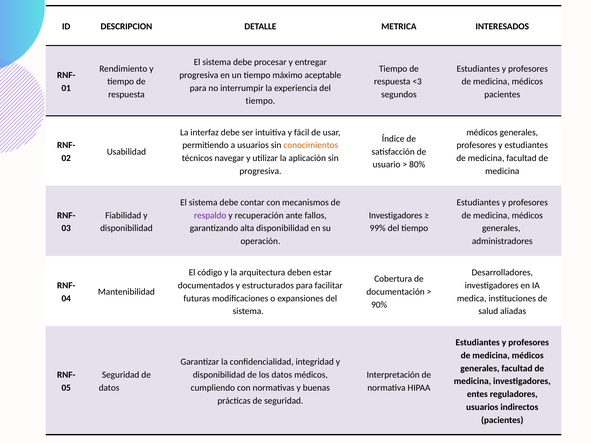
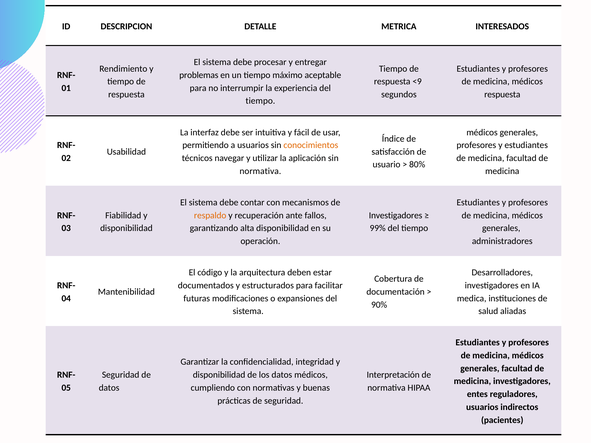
progresiva at (199, 75): progresiva -> problemas
<3: <3 -> <9
pacientes at (502, 95): pacientes -> respuesta
progresiva at (260, 171): progresiva -> normativa
respaldo colour: purple -> orange
